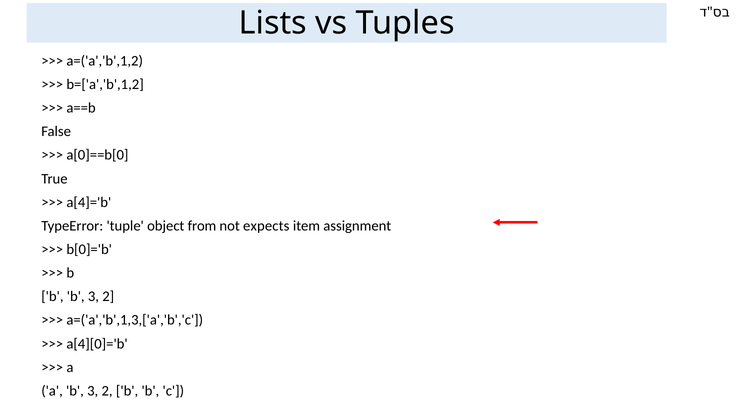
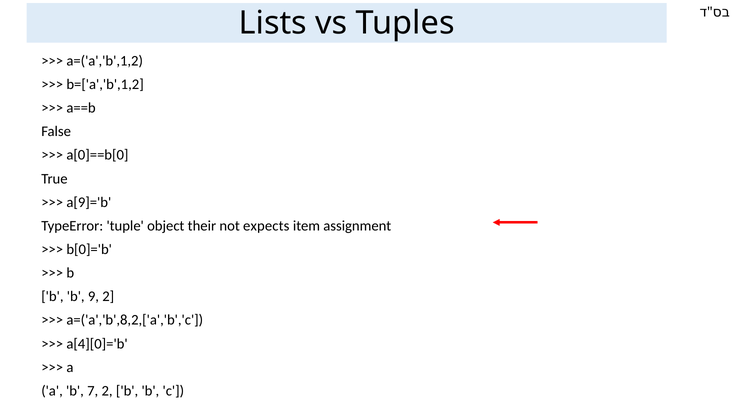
a[4]='b: a[4]='b -> a[9]='b
from: from -> their
b b 3: 3 -> 9
a=('a','b',1,3,['a','b','c: a=('a','b',1,3,['a','b','c -> a=('a','b',8,2,['a','b','c
a b 3: 3 -> 7
